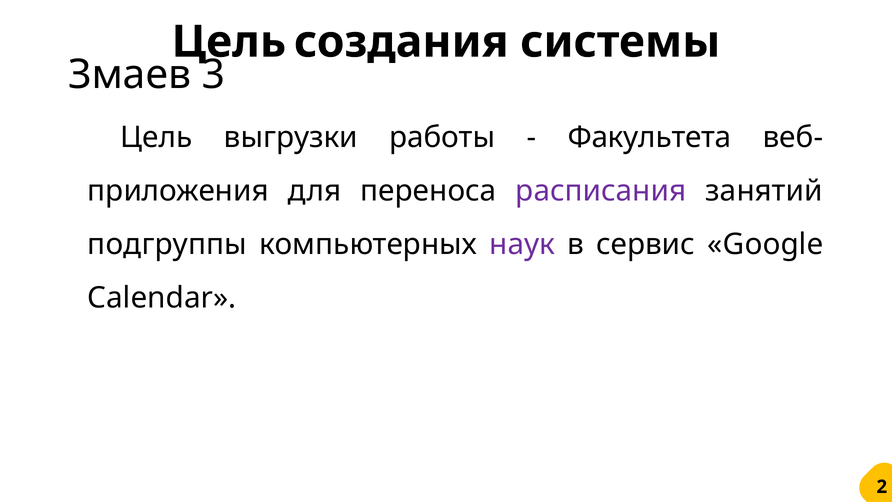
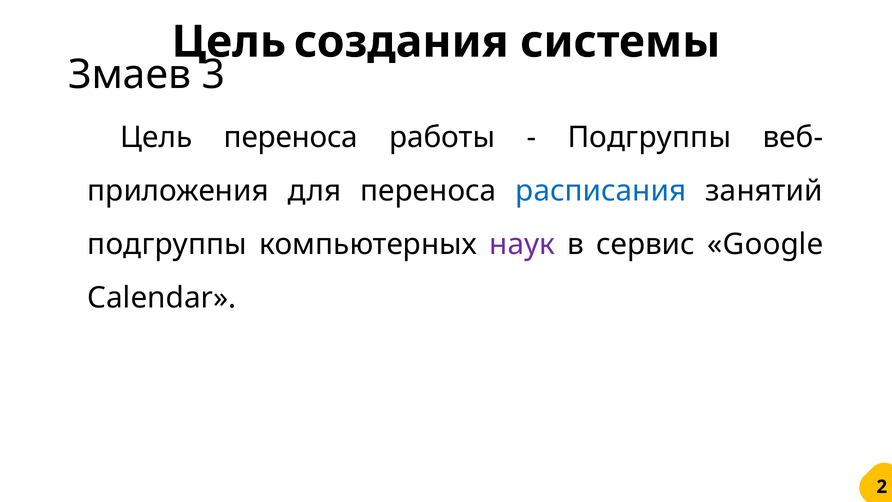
Цель выгрузки: выгрузки -> переноса
Факультета at (649, 137): Факультета -> Подгруппы
расписания colour: purple -> blue
